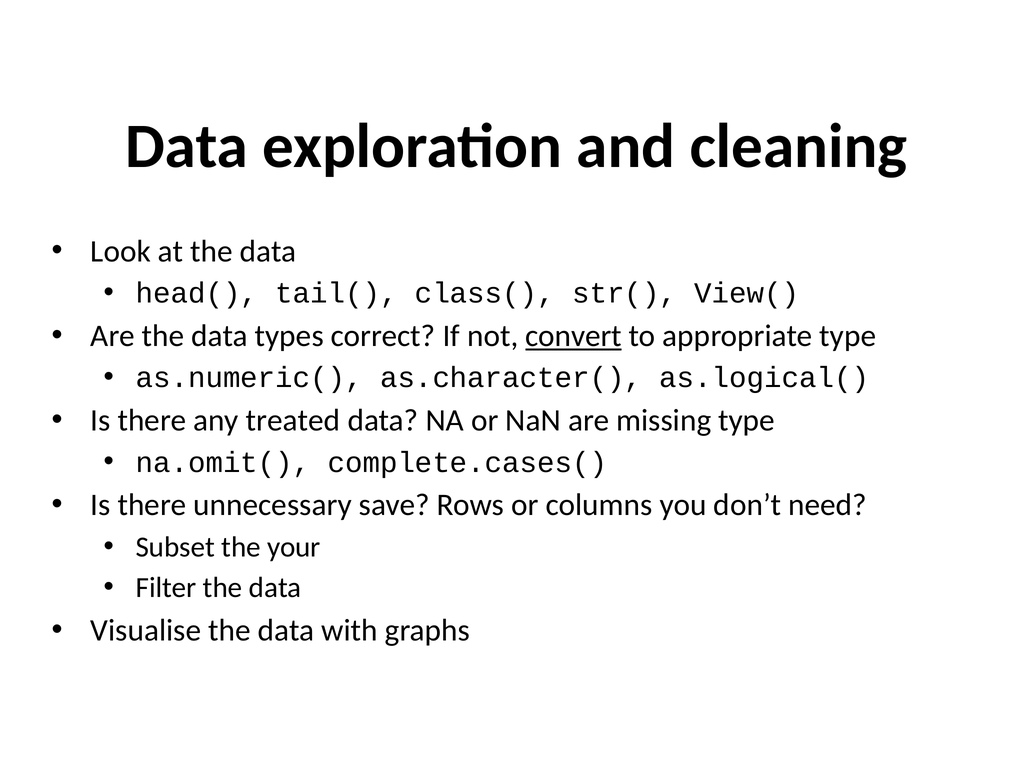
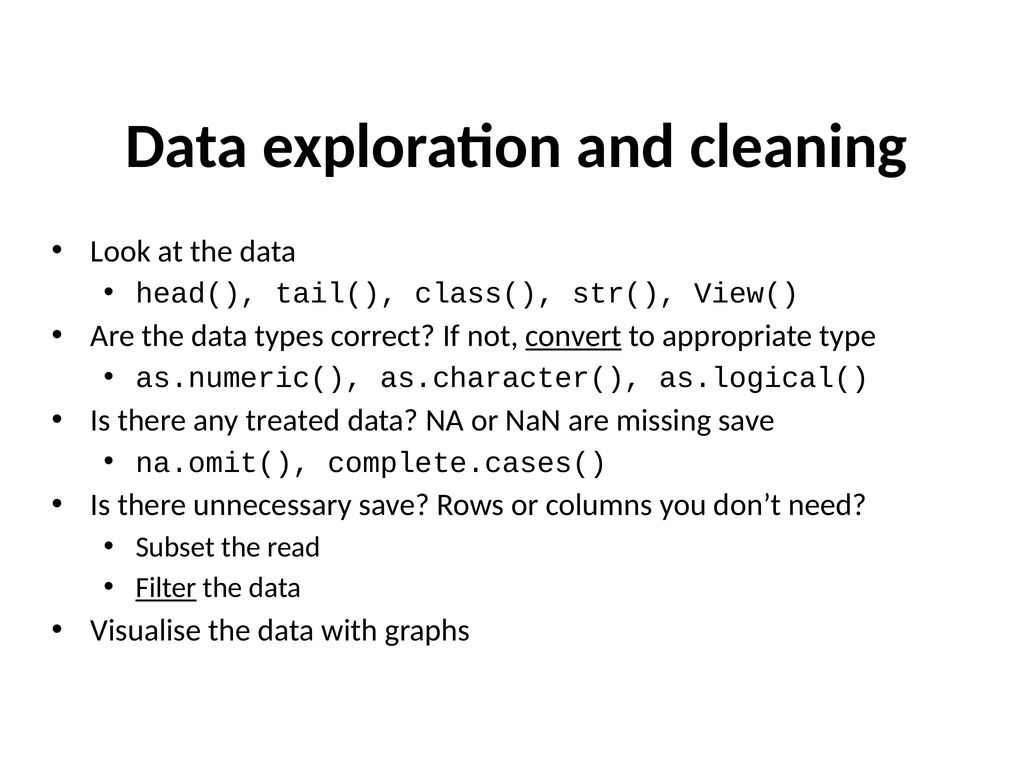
missing type: type -> save
your: your -> read
Filter underline: none -> present
